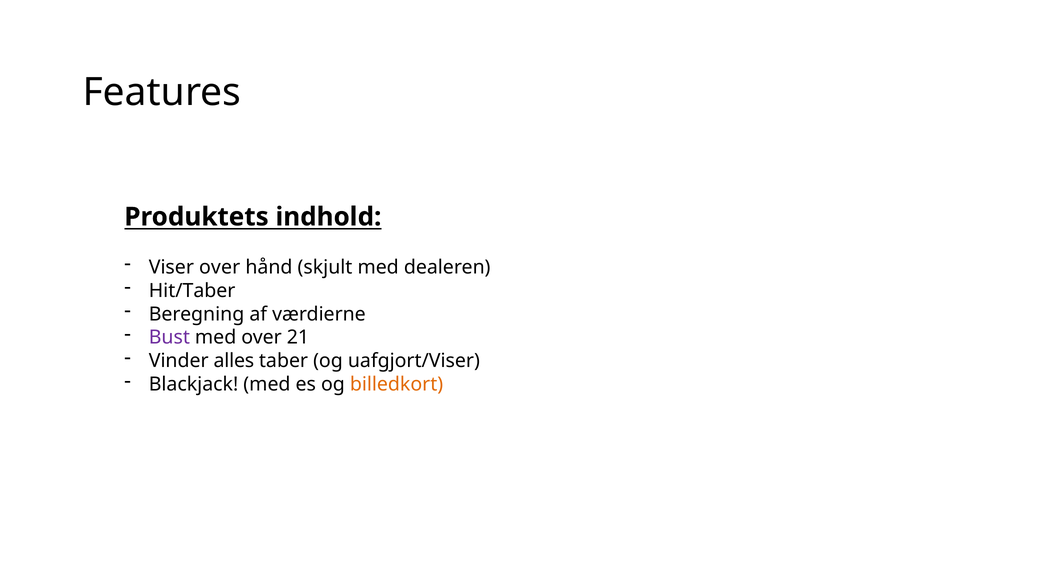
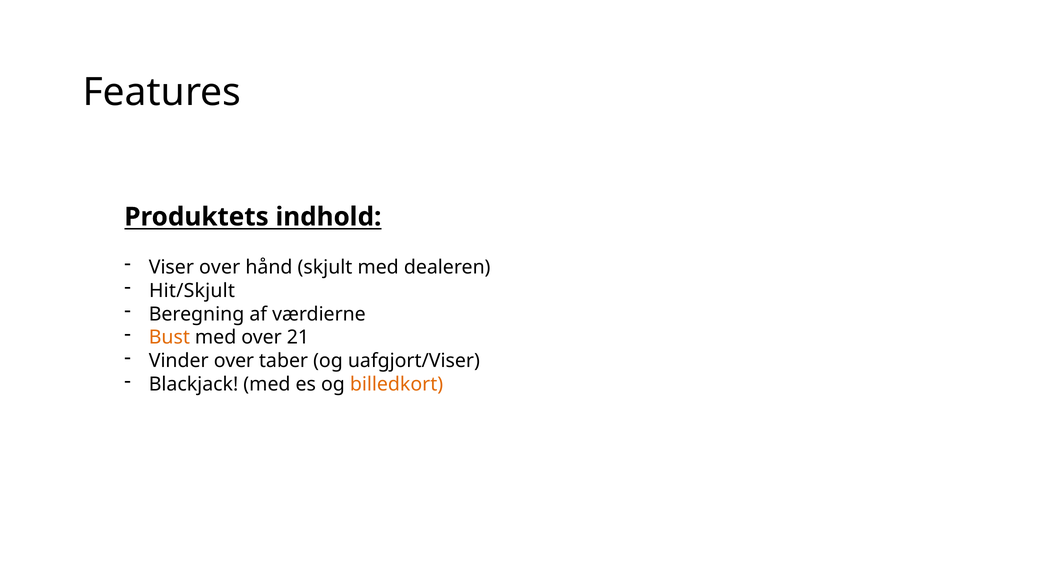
Hit/Taber: Hit/Taber -> Hit/Skjult
Bust colour: purple -> orange
Vinder alles: alles -> over
